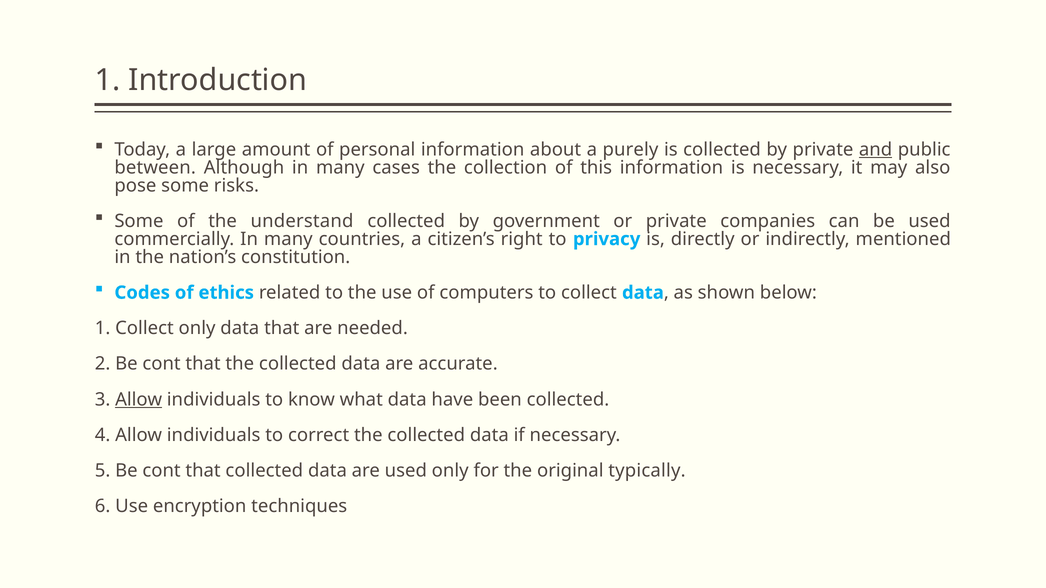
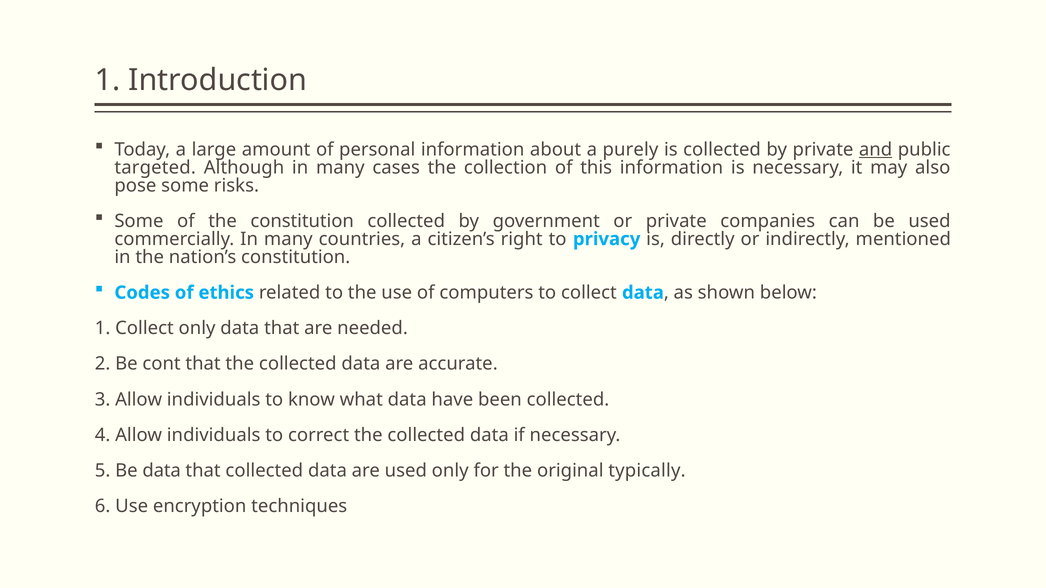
between: between -> targeted
the understand: understand -> constitution
Allow at (139, 400) underline: present -> none
5 Be cont: cont -> data
